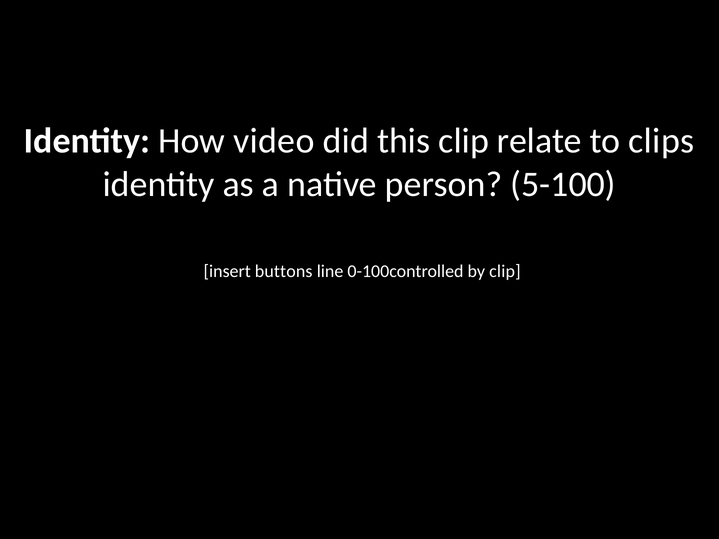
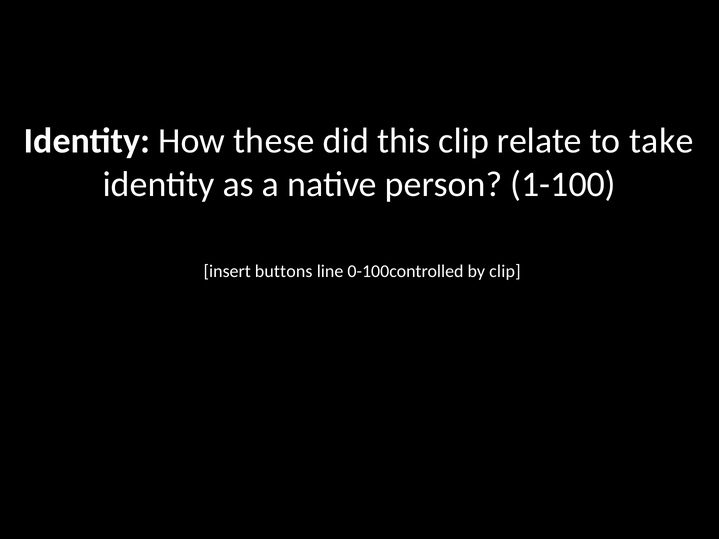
video: video -> these
clips: clips -> take
5-100: 5-100 -> 1-100
